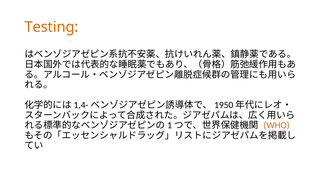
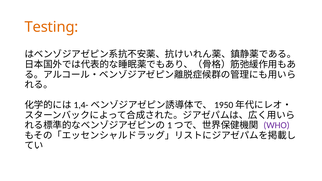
WHO colour: orange -> purple
